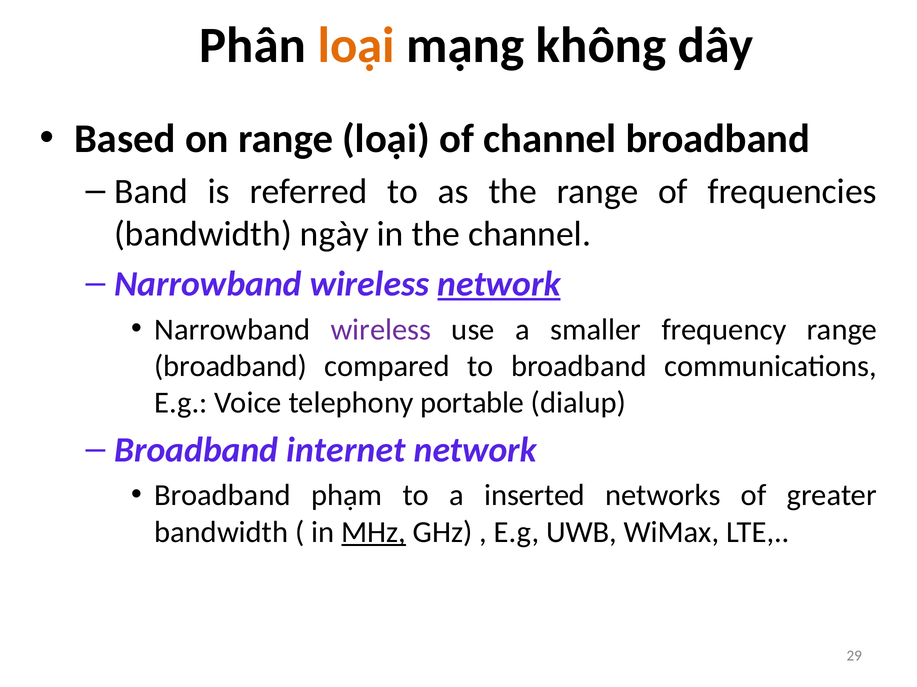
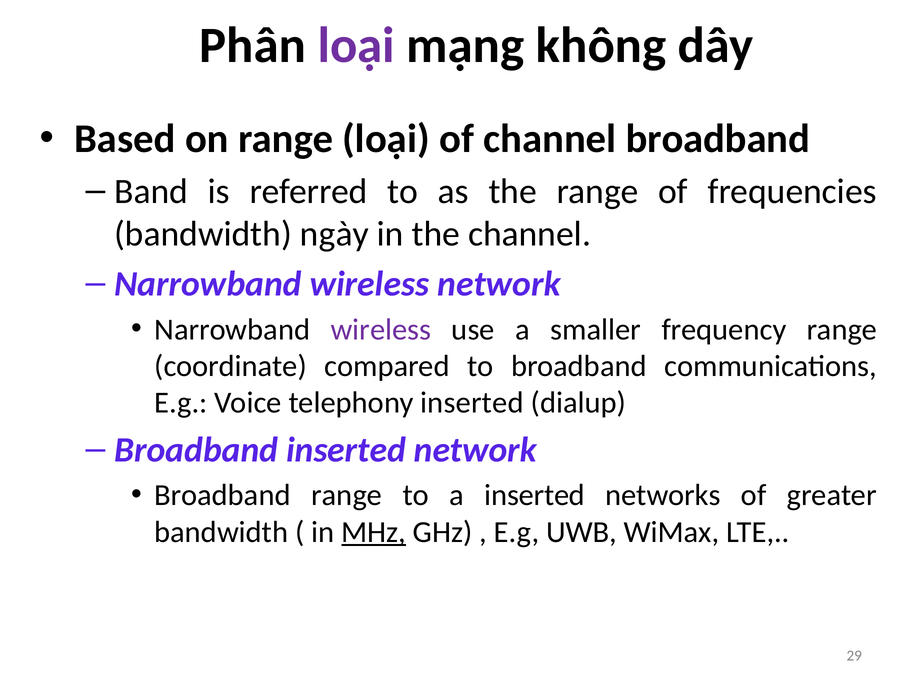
loại at (356, 46) colour: orange -> purple
network at (499, 284) underline: present -> none
broadband at (231, 366): broadband -> coordinate
telephony portable: portable -> inserted
Broadband internet: internet -> inserted
Broadband phạm: phạm -> range
